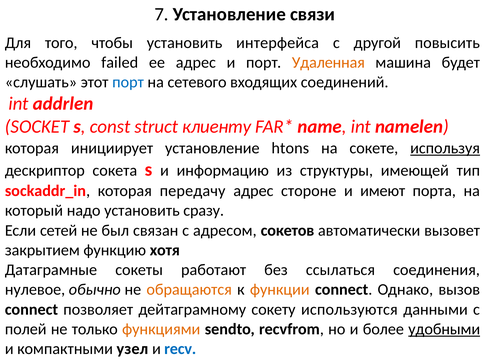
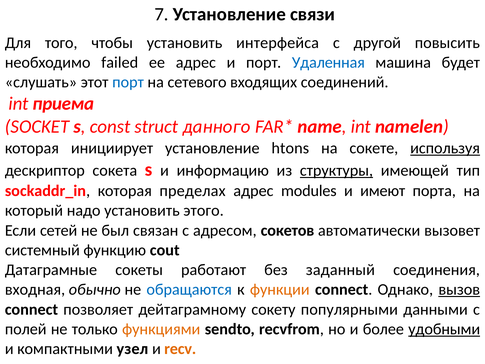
Удаленная colour: orange -> blue
addrlen: addrlen -> приема
клиенту: клиенту -> данного
структуры underline: none -> present
передачу: передачу -> пределах
стороне: стороне -> modules
сразу: сразу -> этого
закрытием: закрытием -> системный
хотя: хотя -> cout
ссылаться: ссылаться -> заданный
нулевое: нулевое -> входная
обращаются colour: orange -> blue
вызов underline: none -> present
используются: используются -> популярными
recv colour: blue -> orange
